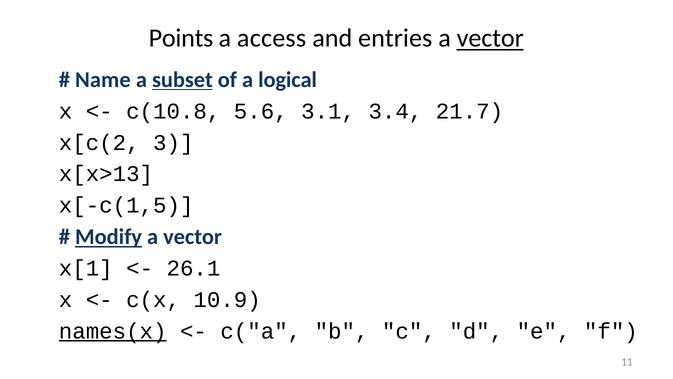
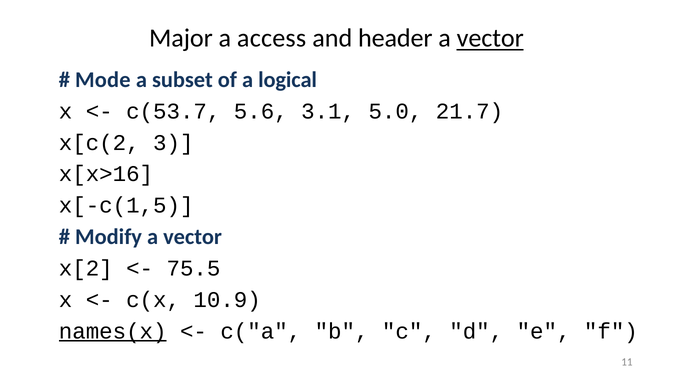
Points: Points -> Major
entries: entries -> header
Name: Name -> Mode
subset underline: present -> none
c(10.8: c(10.8 -> c(53.7
3.4: 3.4 -> 5.0
x[x>13: x[x>13 -> x[x>16
Modify underline: present -> none
x[1: x[1 -> x[2
26.1: 26.1 -> 75.5
